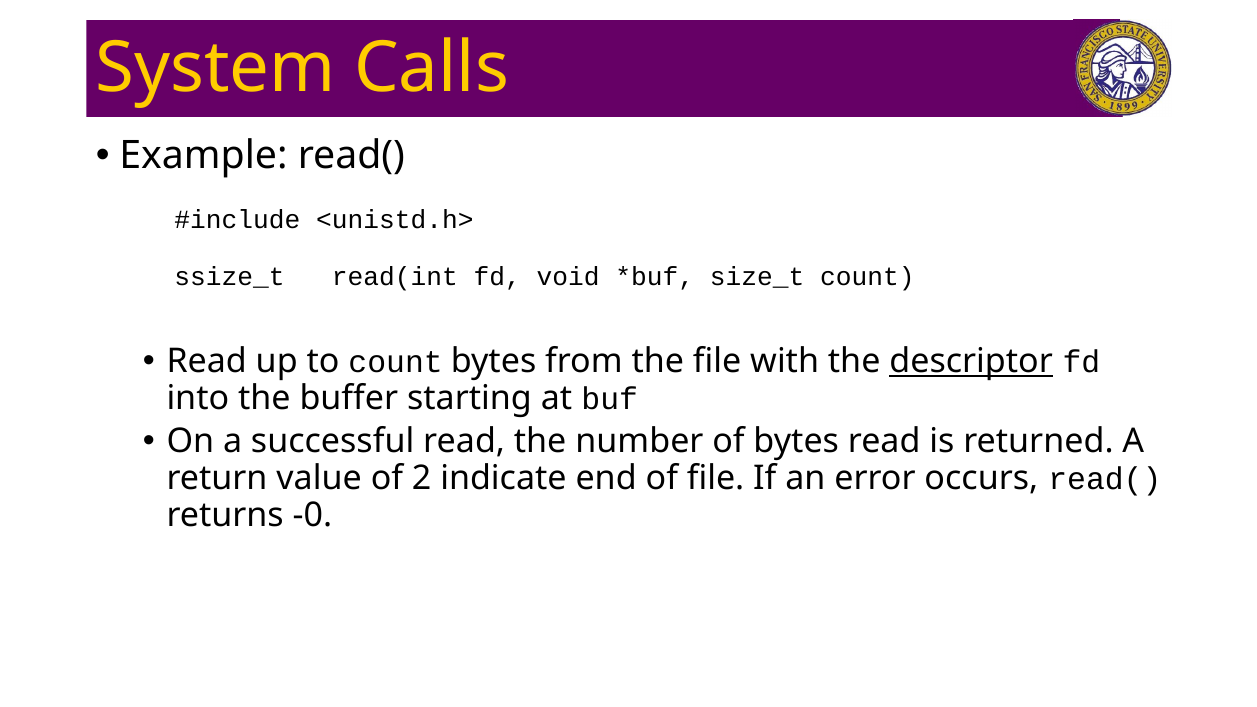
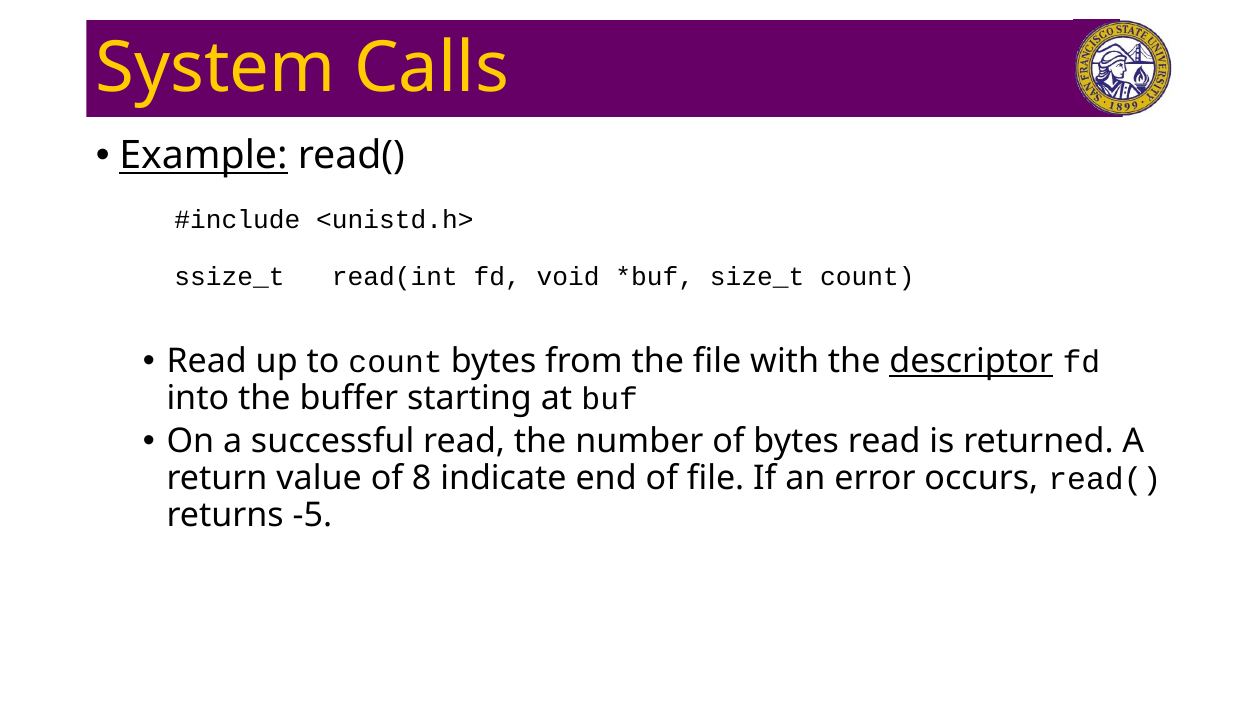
Example underline: none -> present
2: 2 -> 8
-0: -0 -> -5
